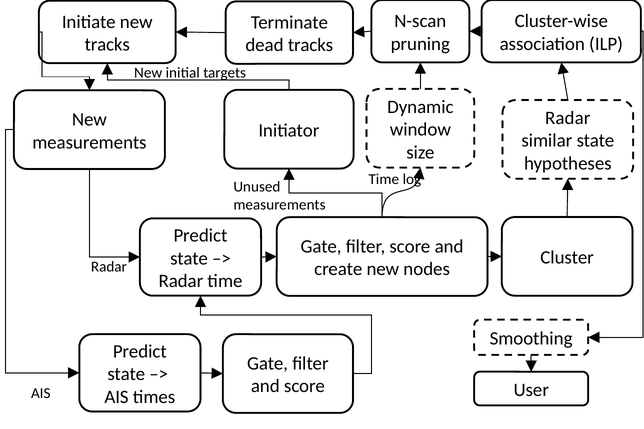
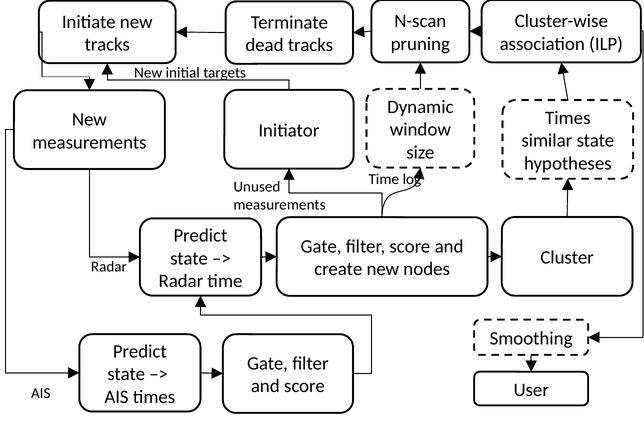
Radar at (568, 118): Radar -> Times
